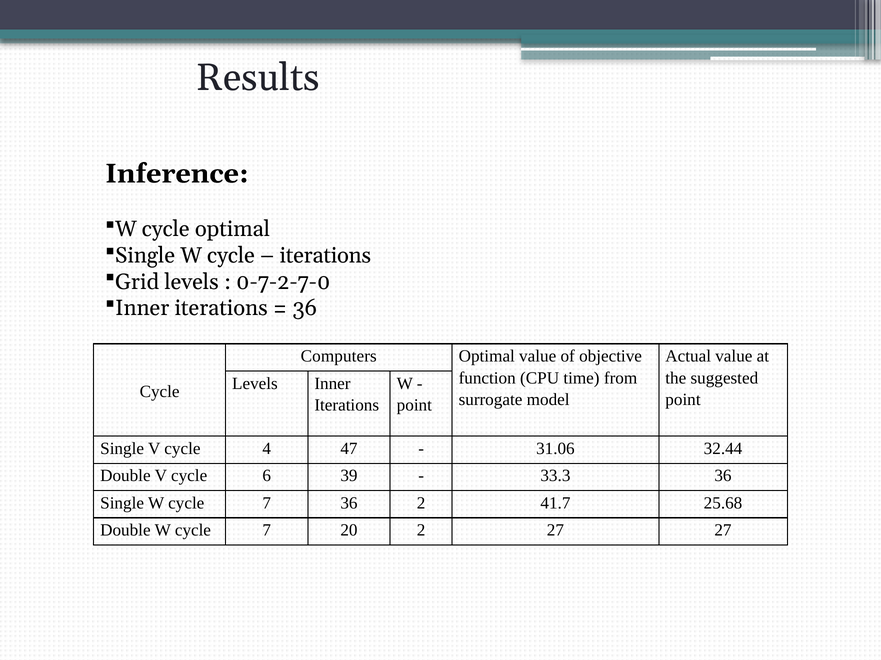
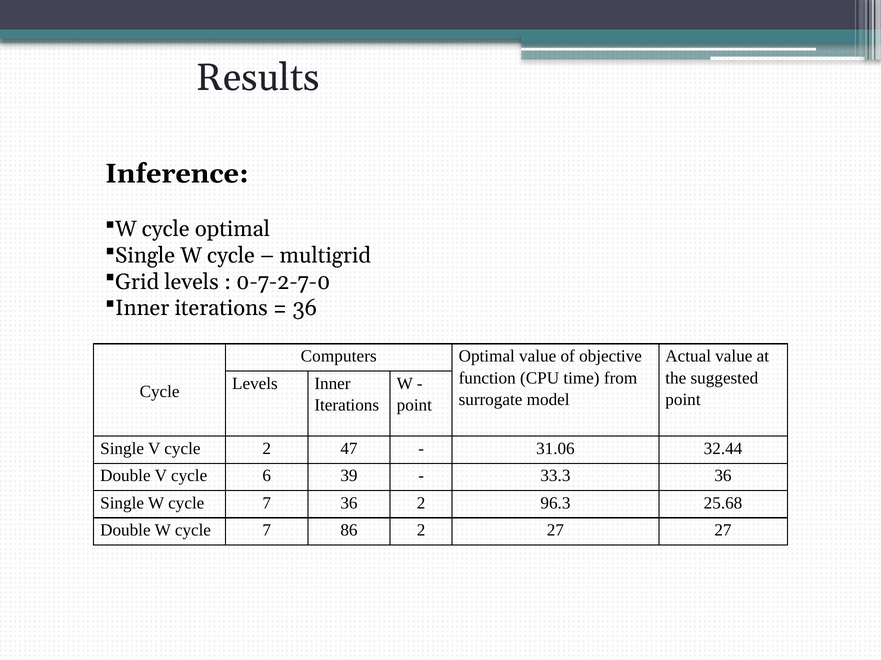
iterations at (325, 256): iterations -> multigrid
cycle 4: 4 -> 2
41.7: 41.7 -> 96.3
20: 20 -> 86
